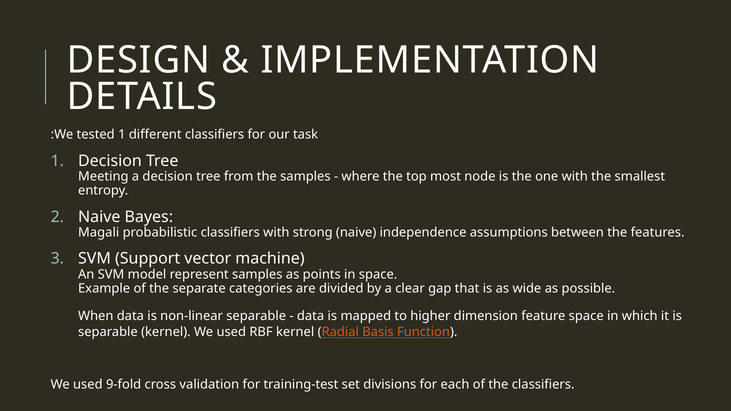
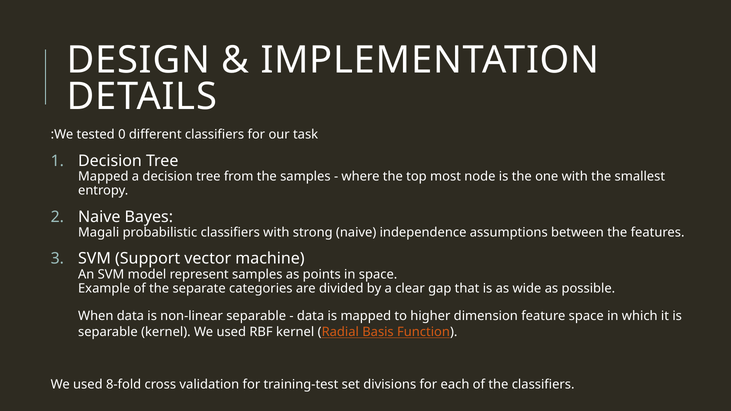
tested 1: 1 -> 0
Meeting at (103, 177): Meeting -> Mapped
9-fold: 9-fold -> 8-fold
